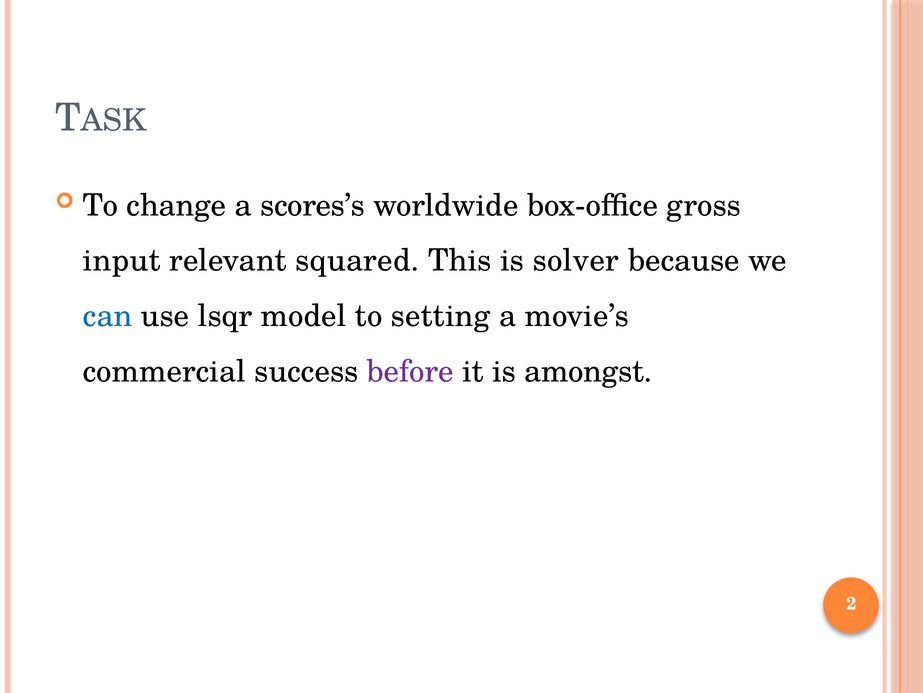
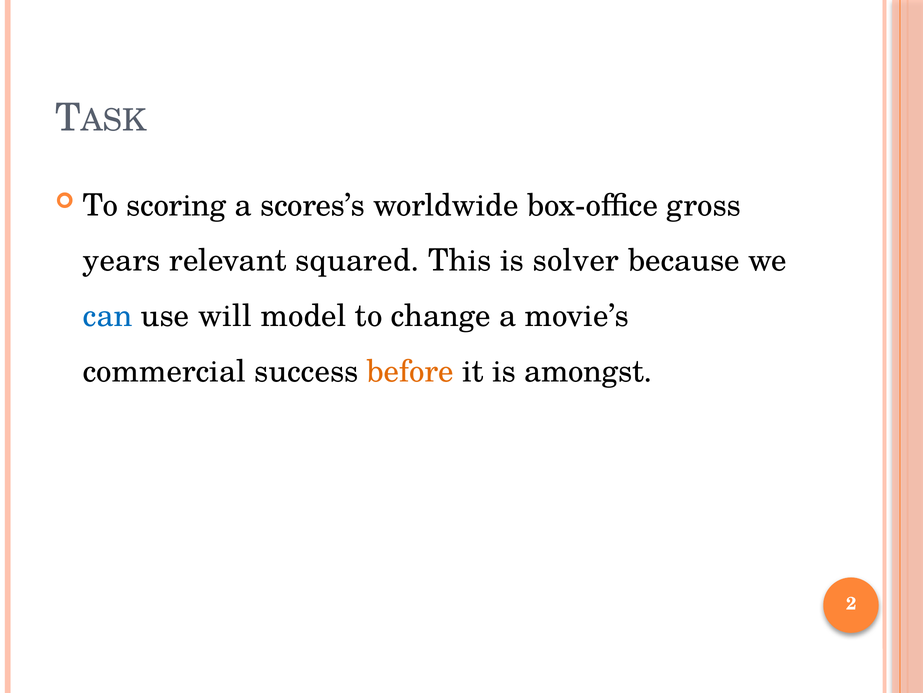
change: change -> scoring
input: input -> years
lsqr: lsqr -> will
setting: setting -> change
before colour: purple -> orange
